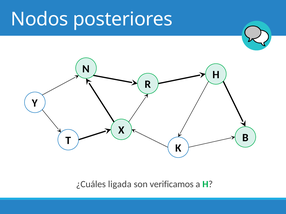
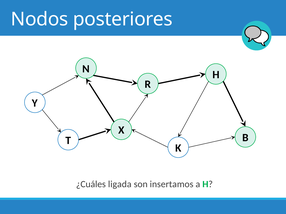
verificamos: verificamos -> insertamos
